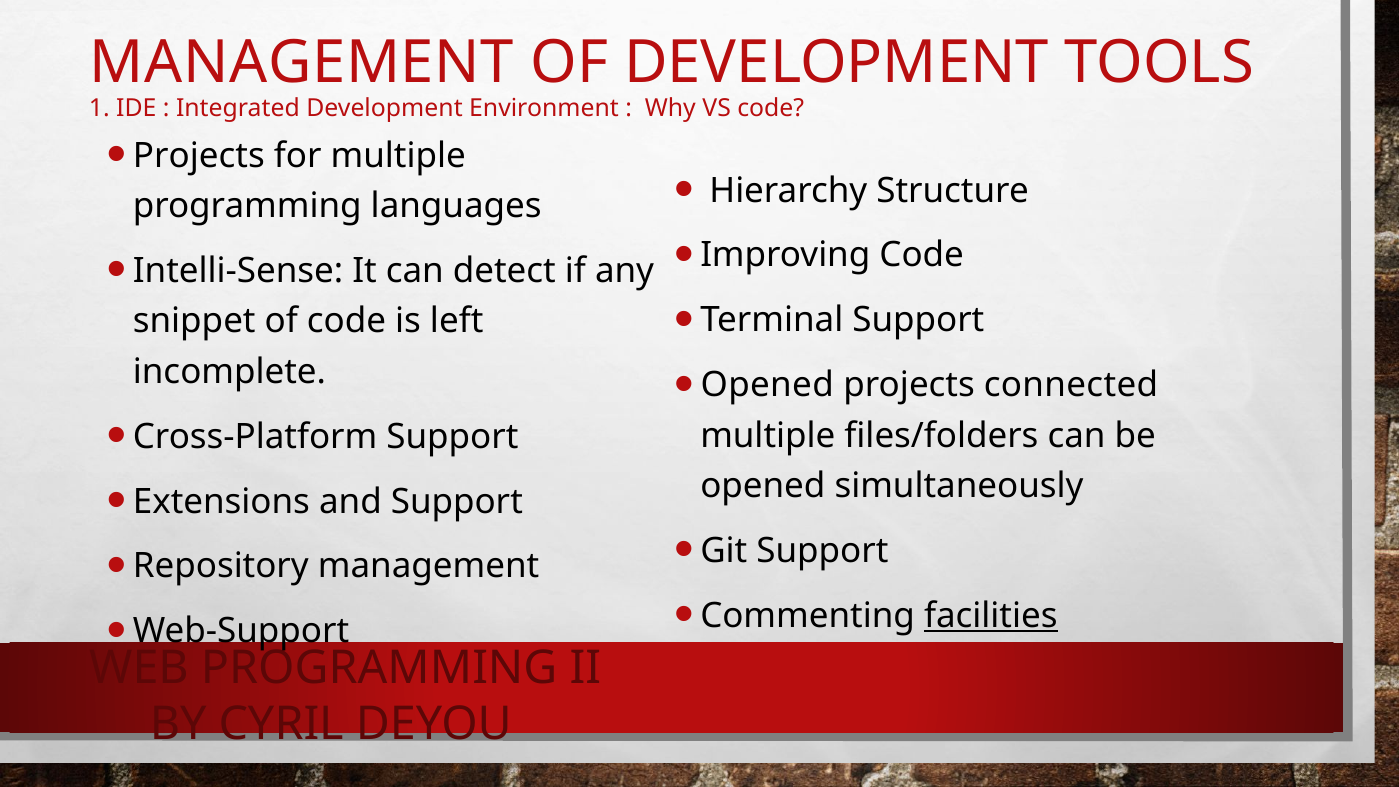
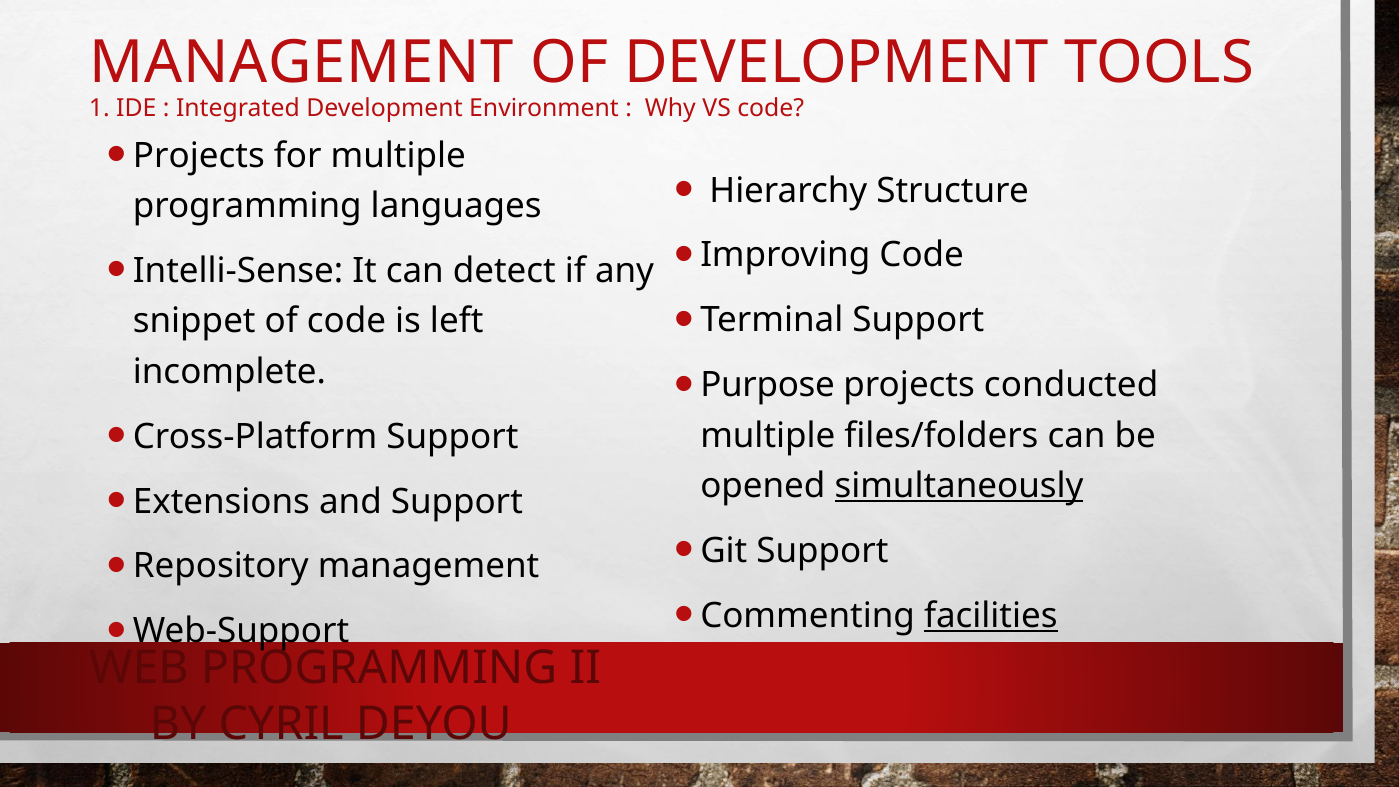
Opened at (767, 385): Opened -> Purpose
connected: connected -> conducted
simultaneously underline: none -> present
